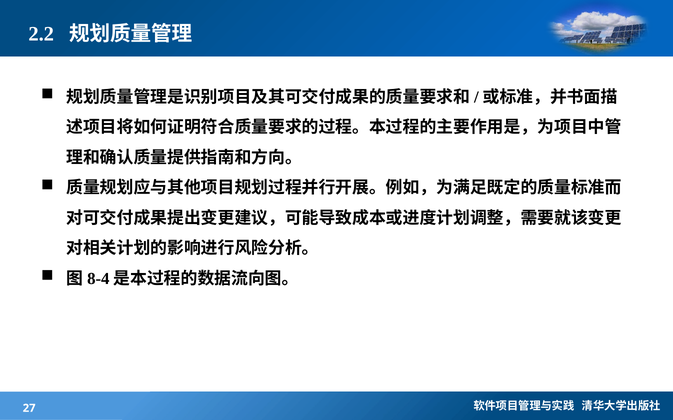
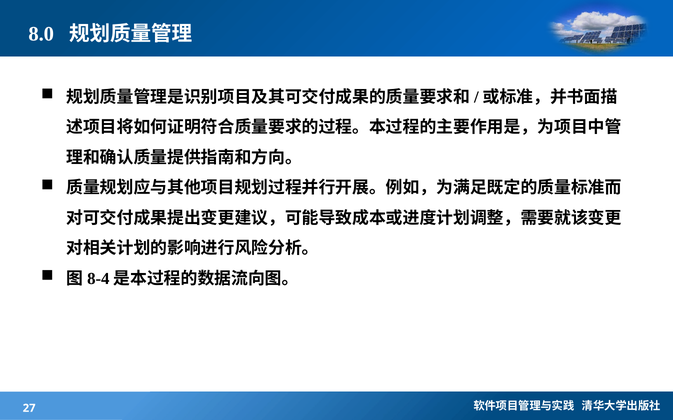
2.2: 2.2 -> 8.0
